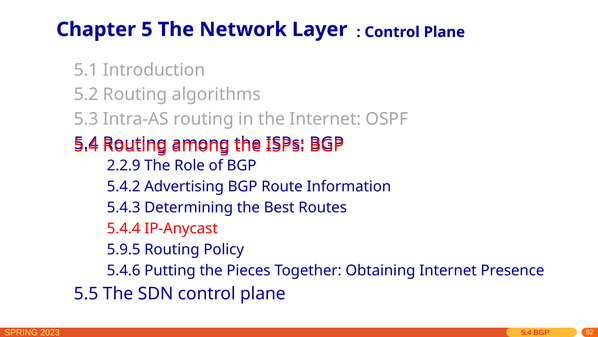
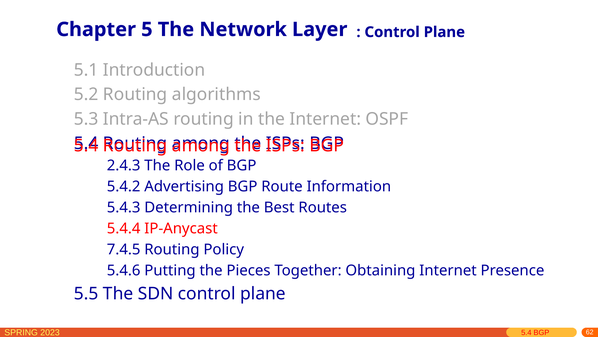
2.2.9: 2.2.9 -> 2.4.3
5.9.5: 5.9.5 -> 7.4.5
